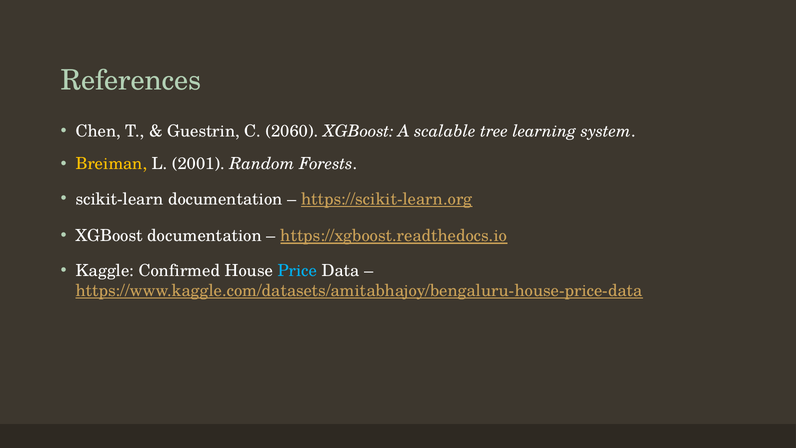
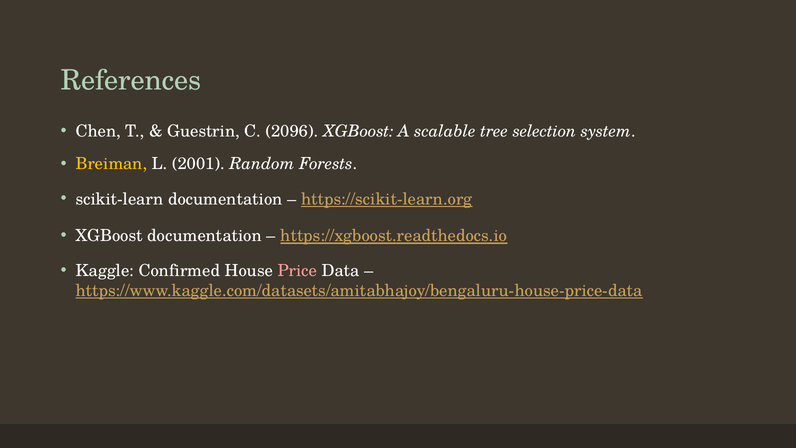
2060: 2060 -> 2096
learning: learning -> selection
Price colour: light blue -> pink
